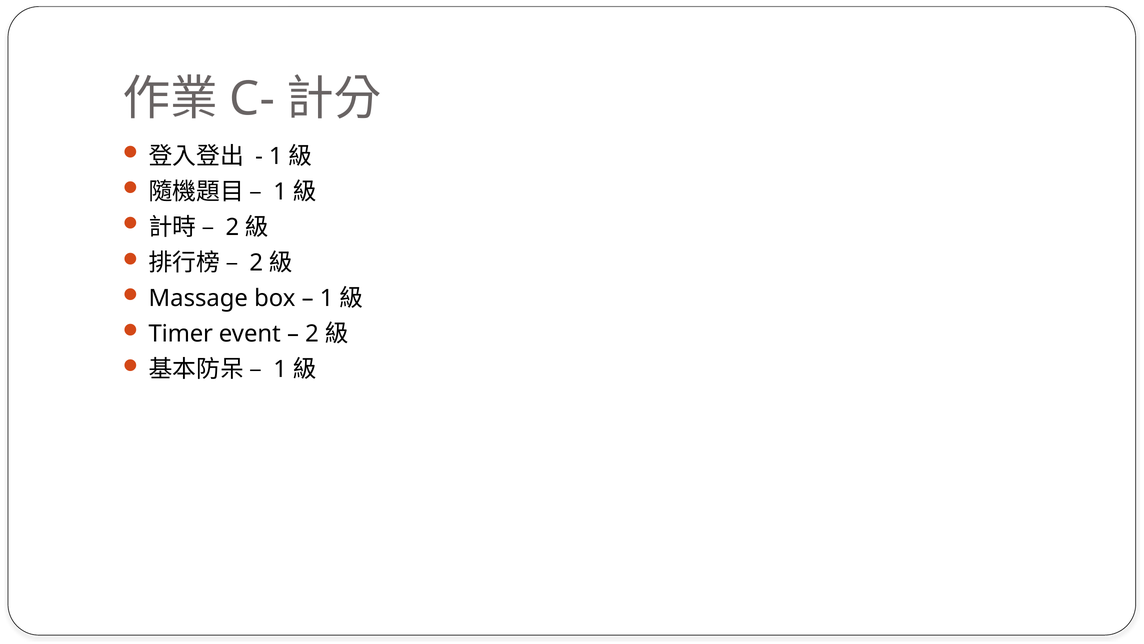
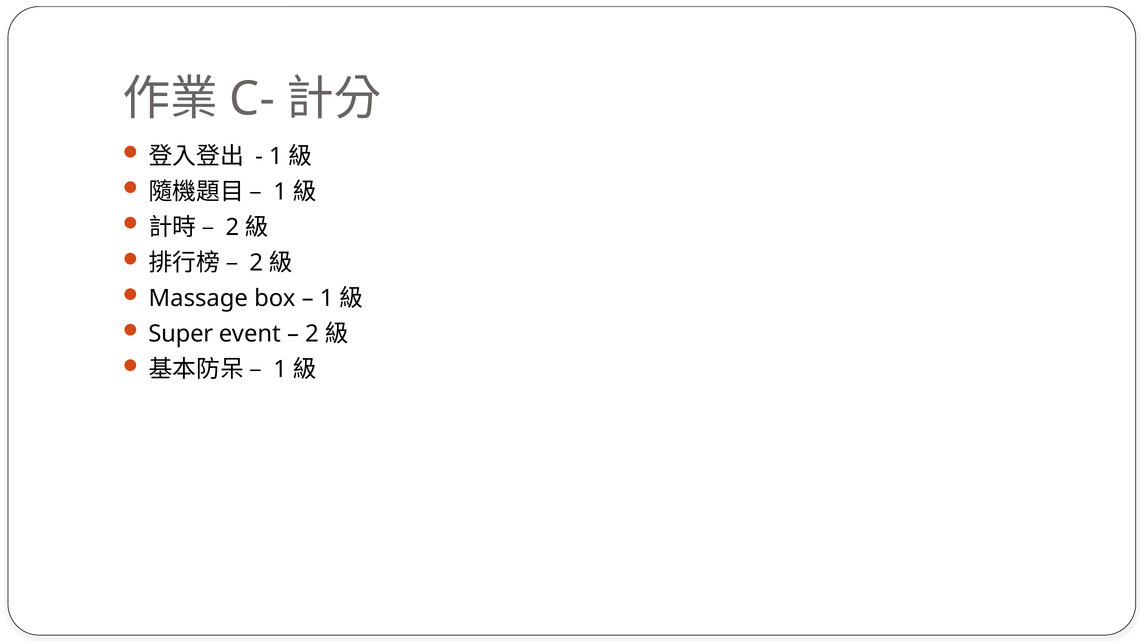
Timer: Timer -> Super
